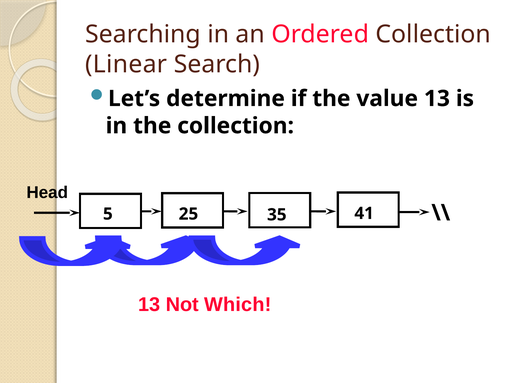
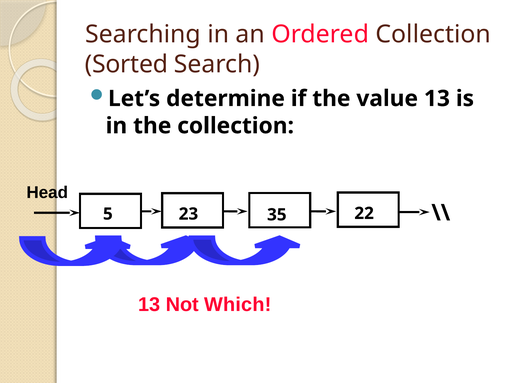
Linear: Linear -> Sorted
25: 25 -> 23
41: 41 -> 22
